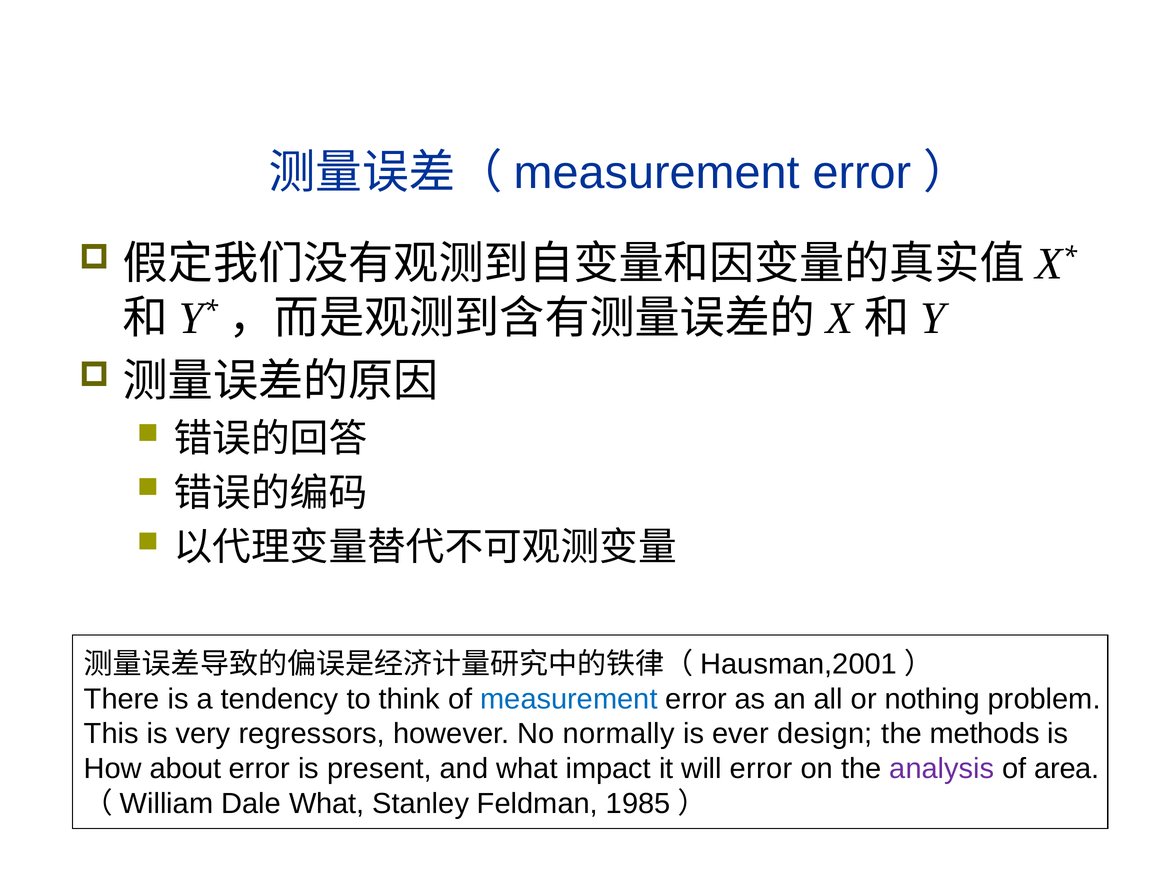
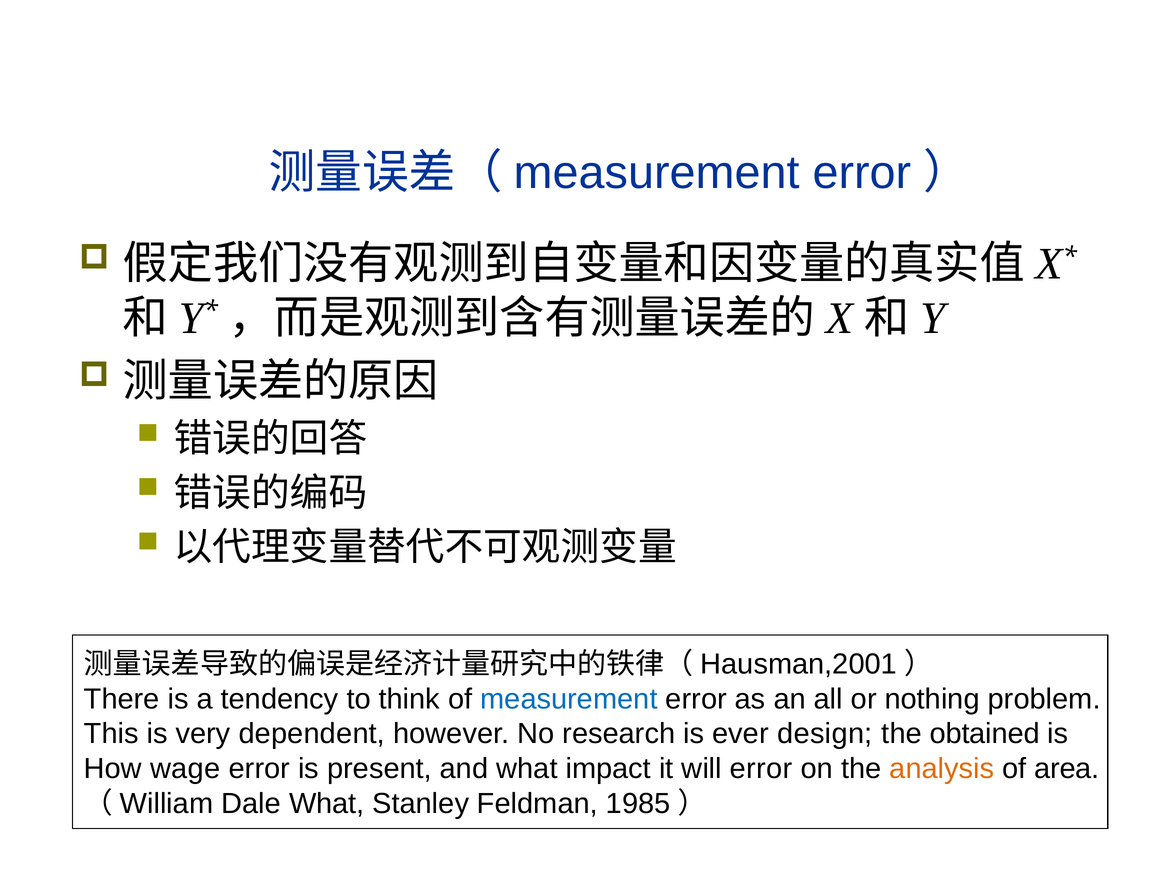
regressors: regressors -> dependent
normally: normally -> research
methods: methods -> obtained
about: about -> wage
analysis colour: purple -> orange
